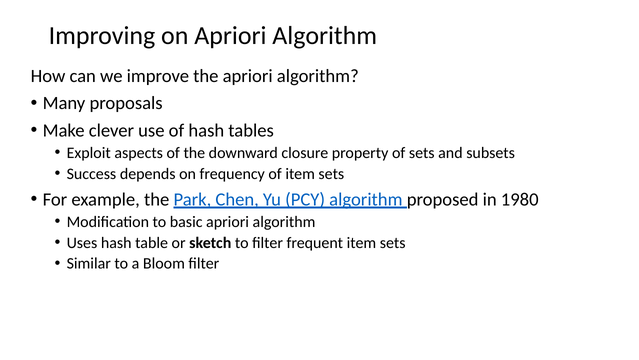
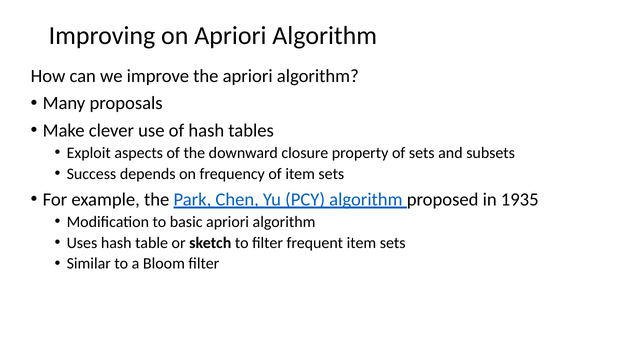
1980: 1980 -> 1935
